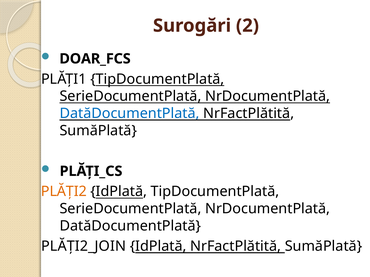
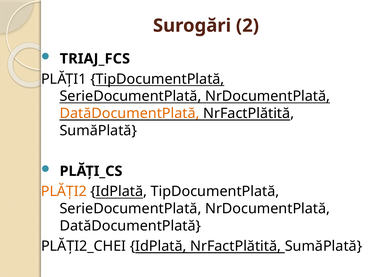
DOAR_FCS: DOAR_FCS -> TRIAJ_FCS
DatăDocumentPlată at (130, 114) colour: blue -> orange
PLĂȚI2_JOIN: PLĂȚI2_JOIN -> PLĂȚI2_CHEI
